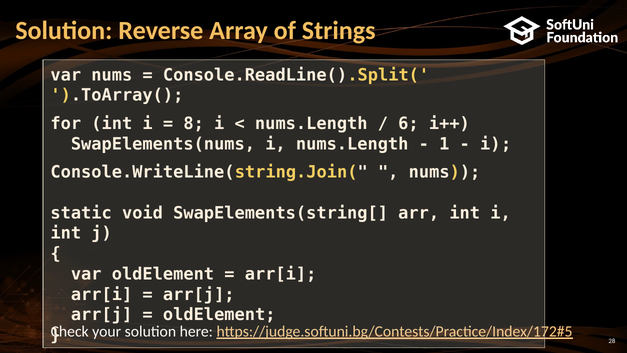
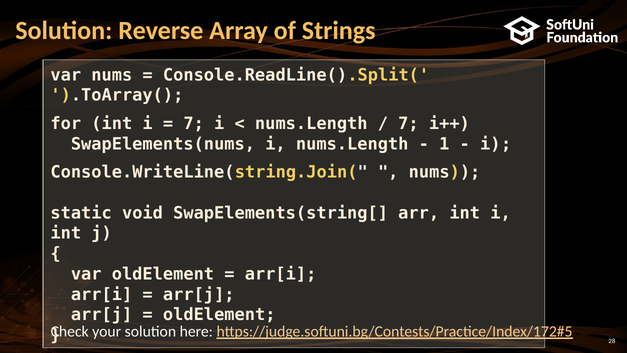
8 at (194, 123): 8 -> 7
6 at (408, 123): 6 -> 7
